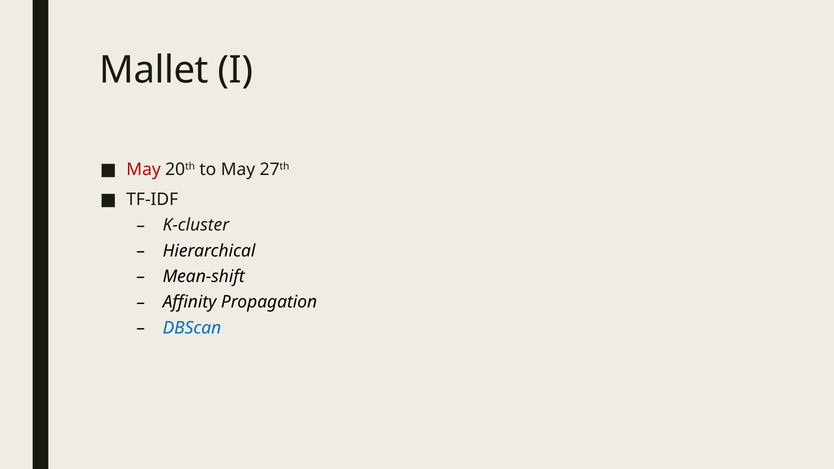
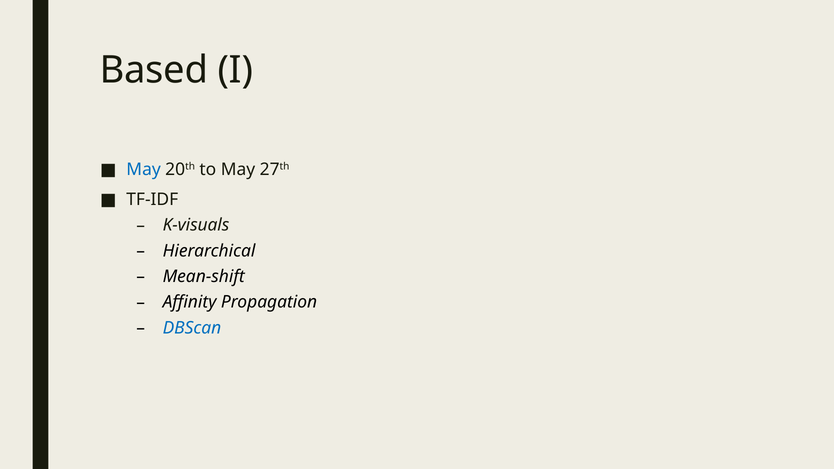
Mallet: Mallet -> Based
May at (144, 169) colour: red -> blue
K-cluster: K-cluster -> K-visuals
